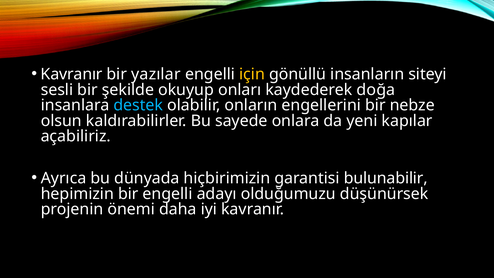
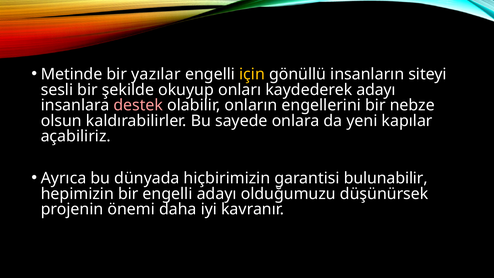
Kavranır at (72, 74): Kavranır -> Metinde
kaydederek doğa: doğa -> adayı
destek colour: light blue -> pink
